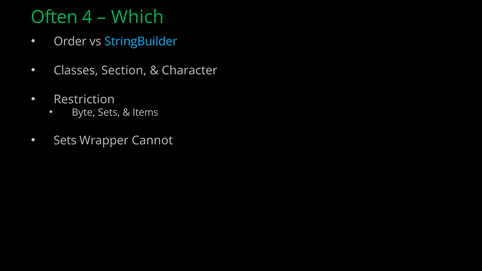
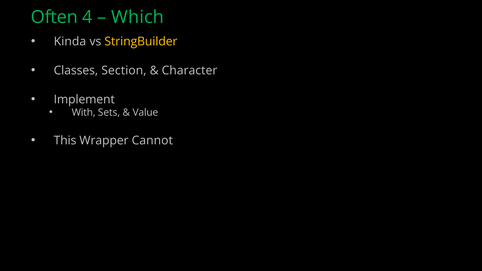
Order: Order -> Kinda
StringBuilder colour: light blue -> yellow
Restriction: Restriction -> Implement
Byte: Byte -> With
Items: Items -> Value
Sets at (65, 140): Sets -> This
